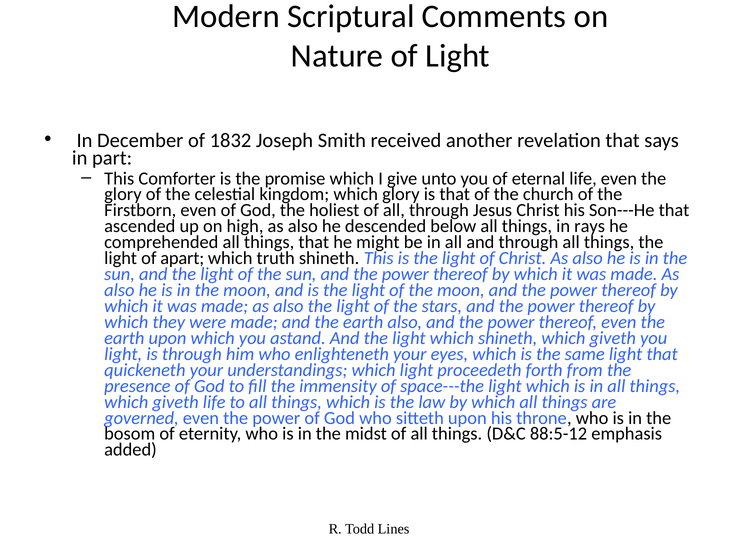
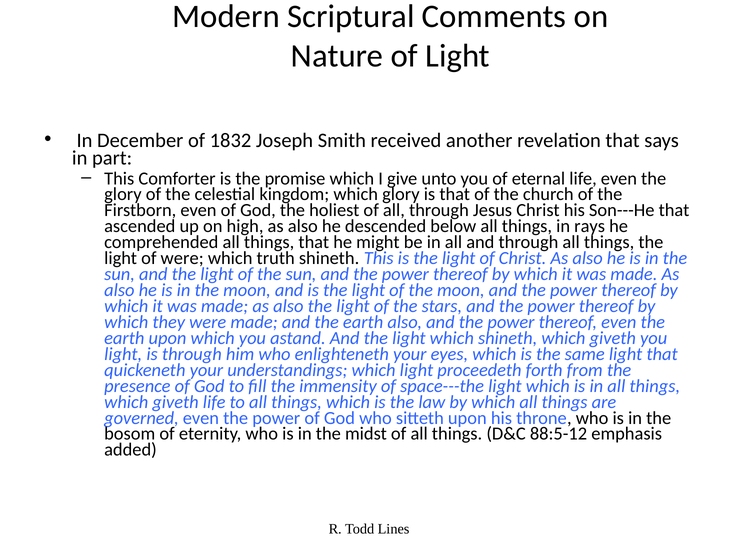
of apart: apart -> were
